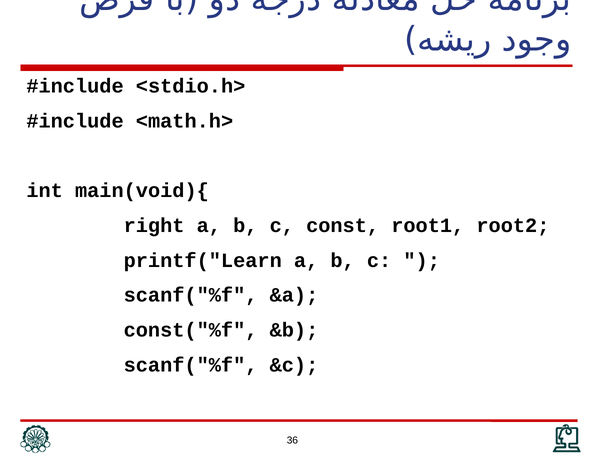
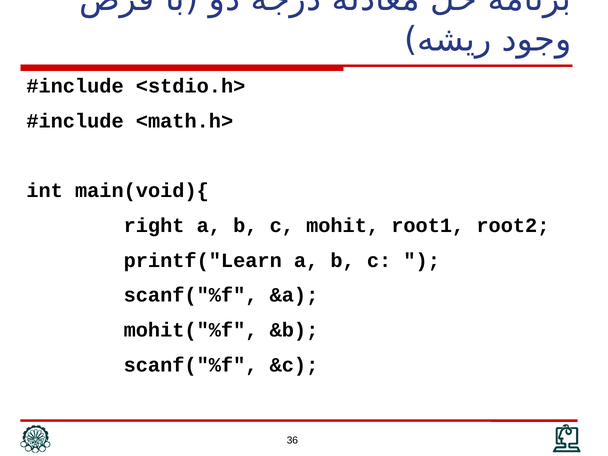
const: const -> mohit
const("%f: const("%f -> mohit("%f
